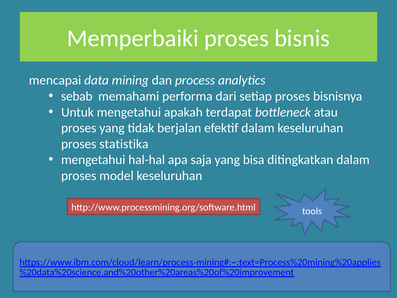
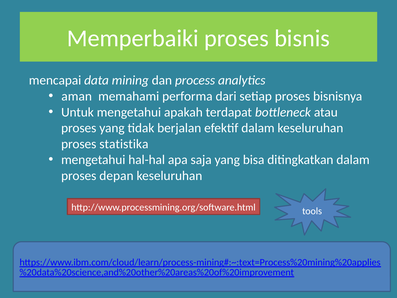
sebab: sebab -> aman
model: model -> depan
